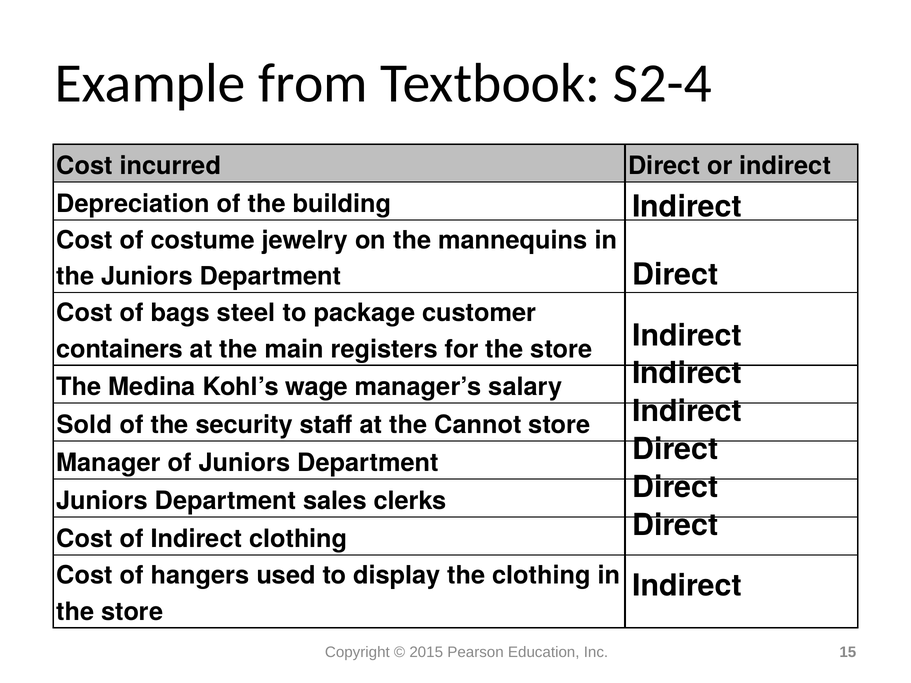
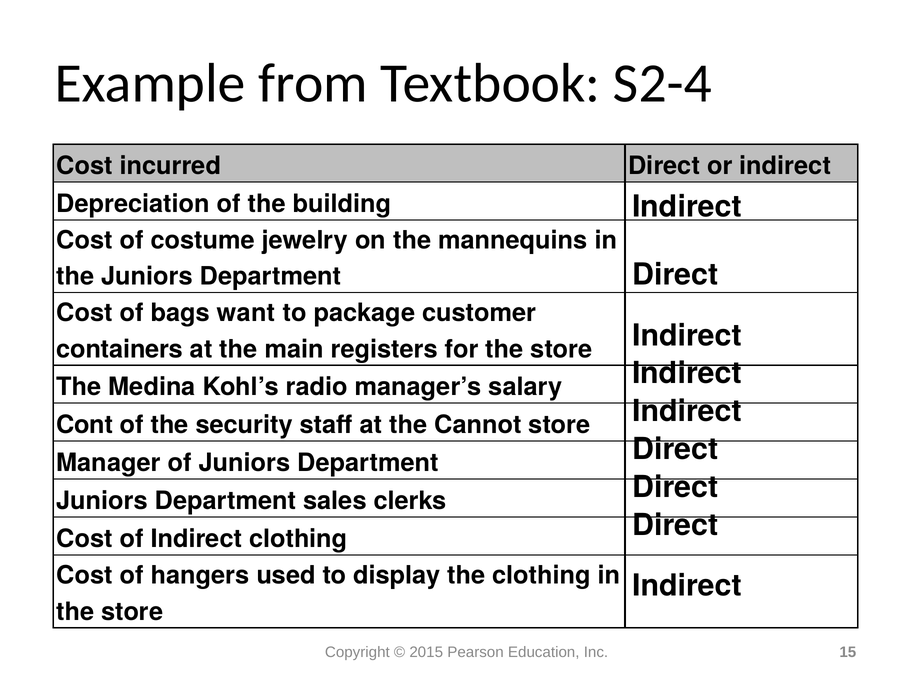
steel: steel -> want
wage: wage -> radio
Sold: Sold -> Cont
